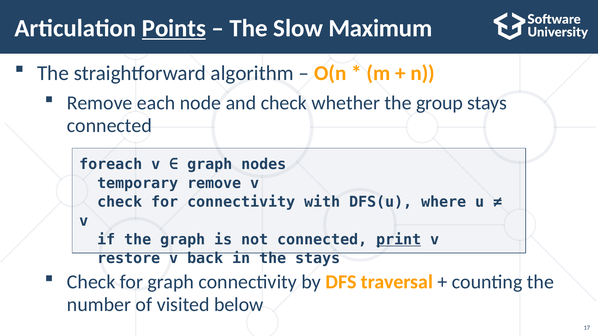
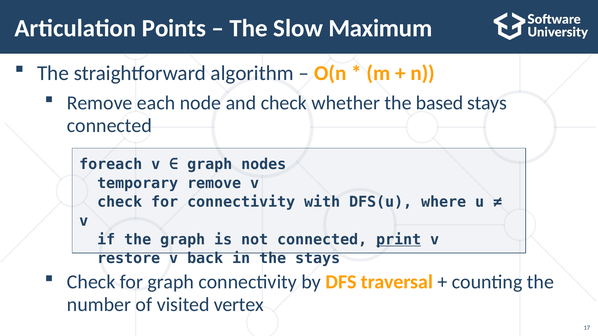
Points underline: present -> none
group: group -> based
below: below -> vertex
